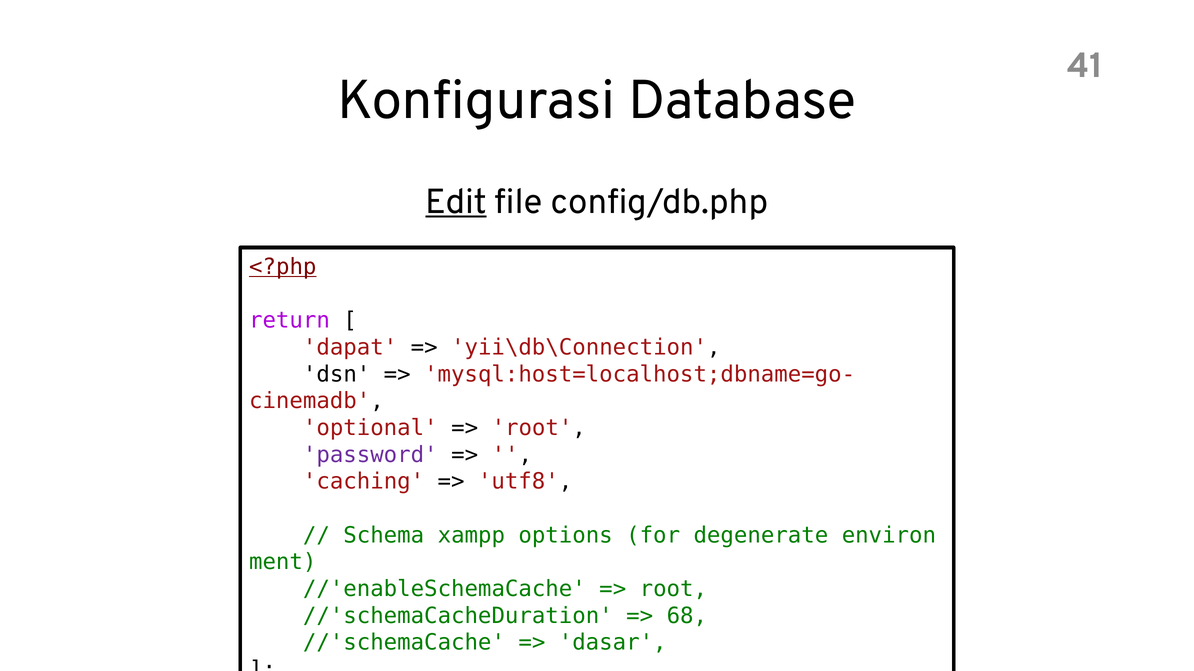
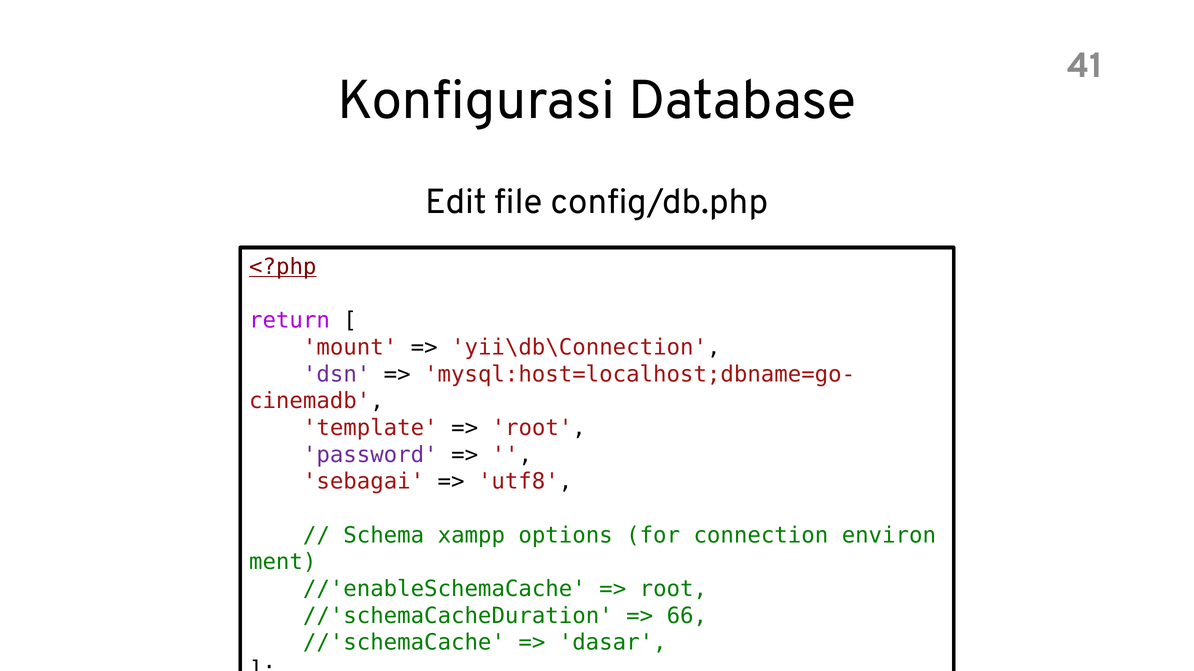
Edit underline: present -> none
dapat: dapat -> mount
dsn colour: black -> purple
optional: optional -> template
caching: caching -> sebagai
degenerate: degenerate -> connection
68: 68 -> 66
